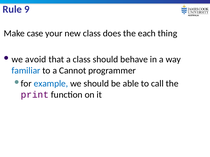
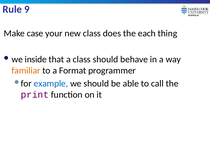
avoid: avoid -> inside
familiar colour: blue -> orange
Cannot: Cannot -> Format
